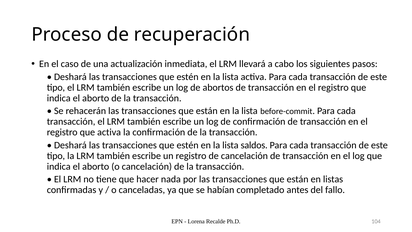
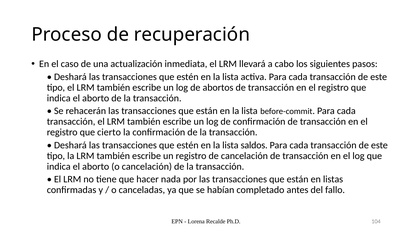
que activa: activa -> cierto
